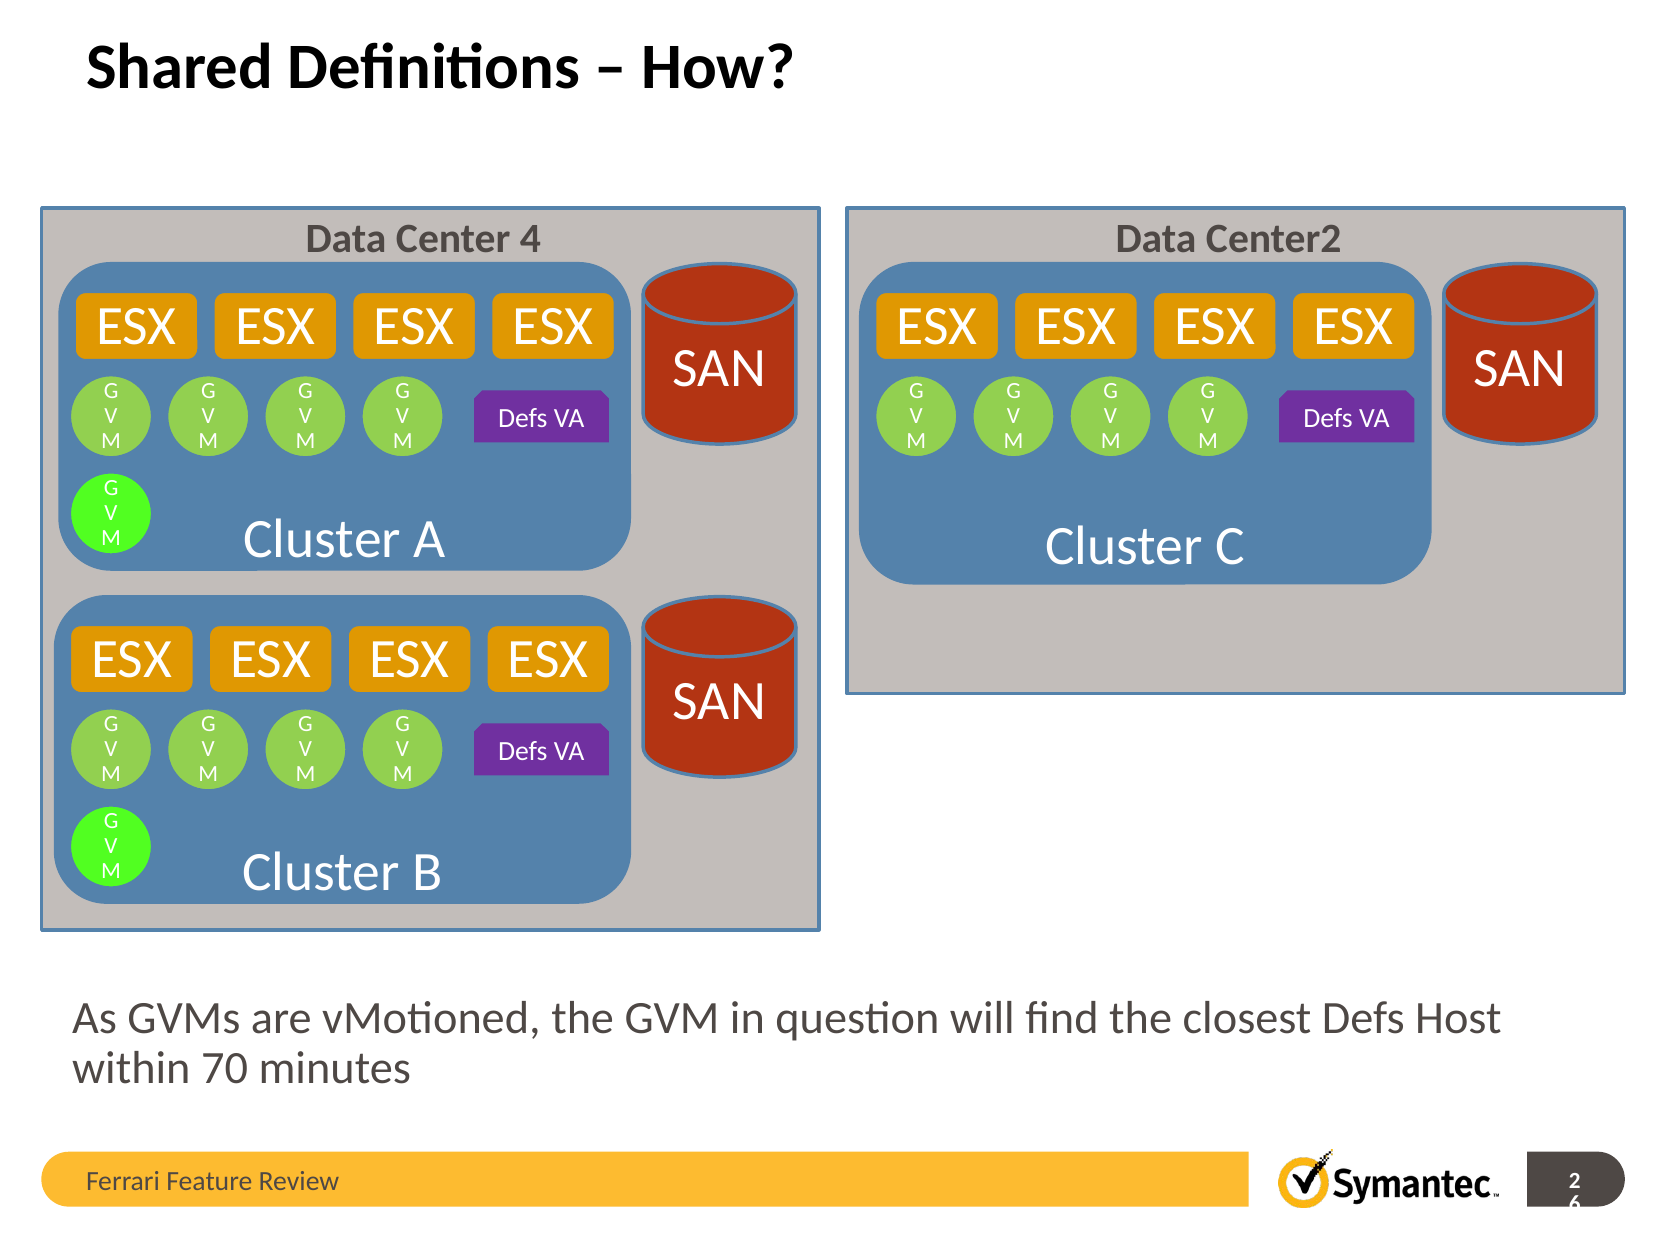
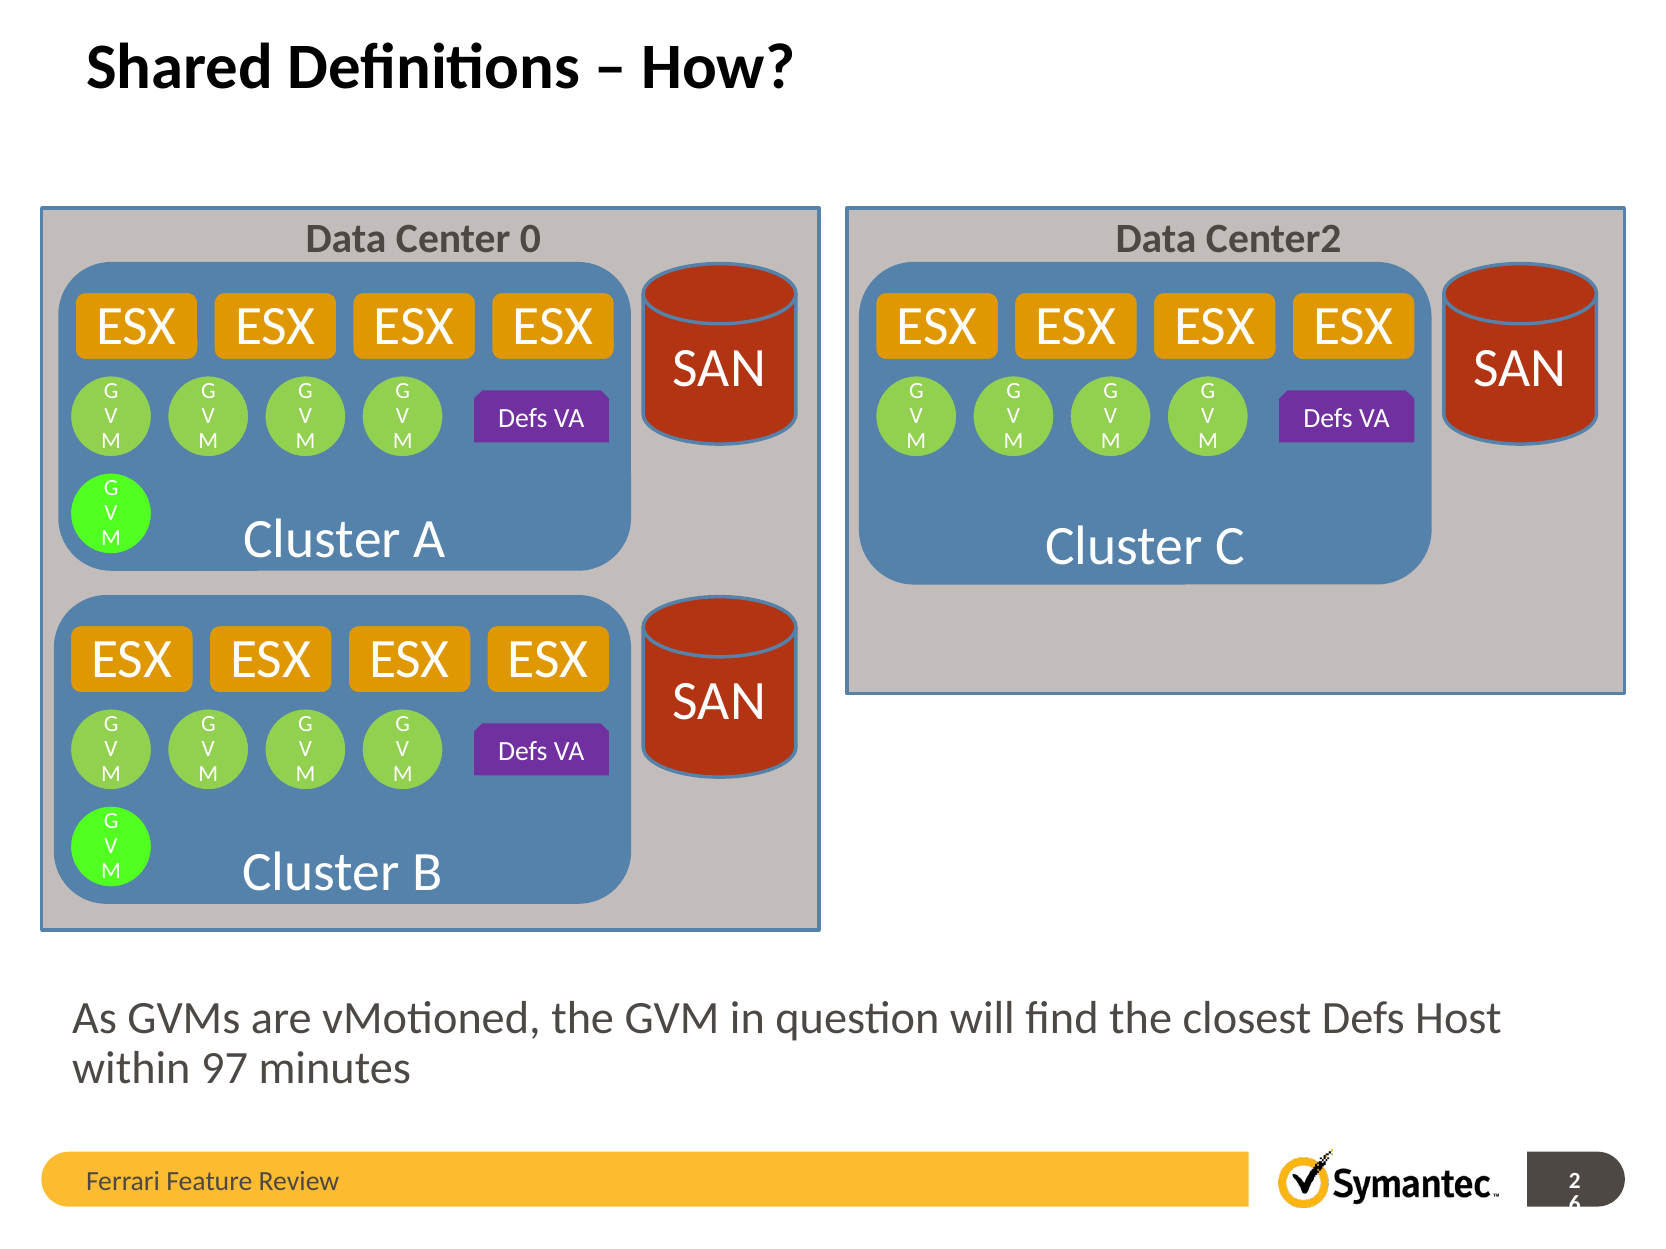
4: 4 -> 0
70: 70 -> 97
